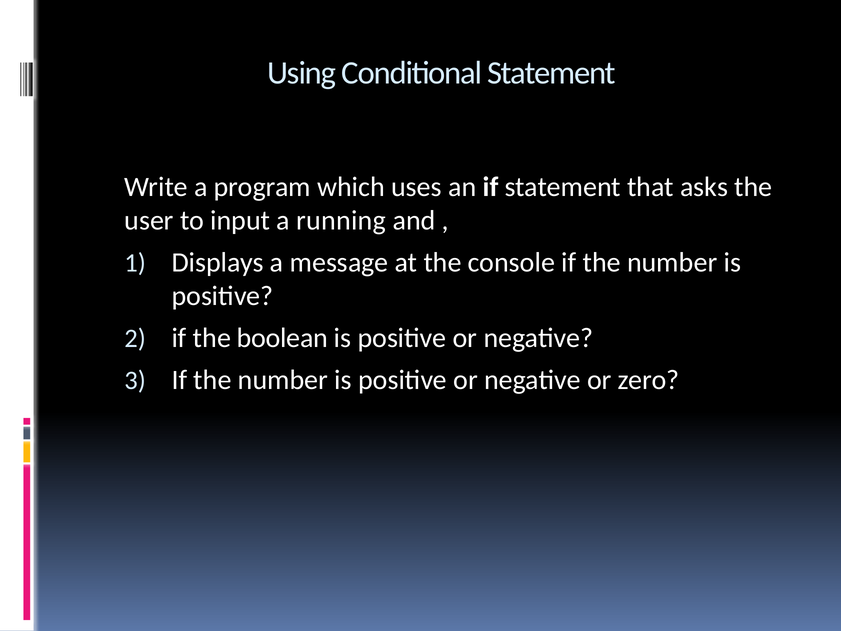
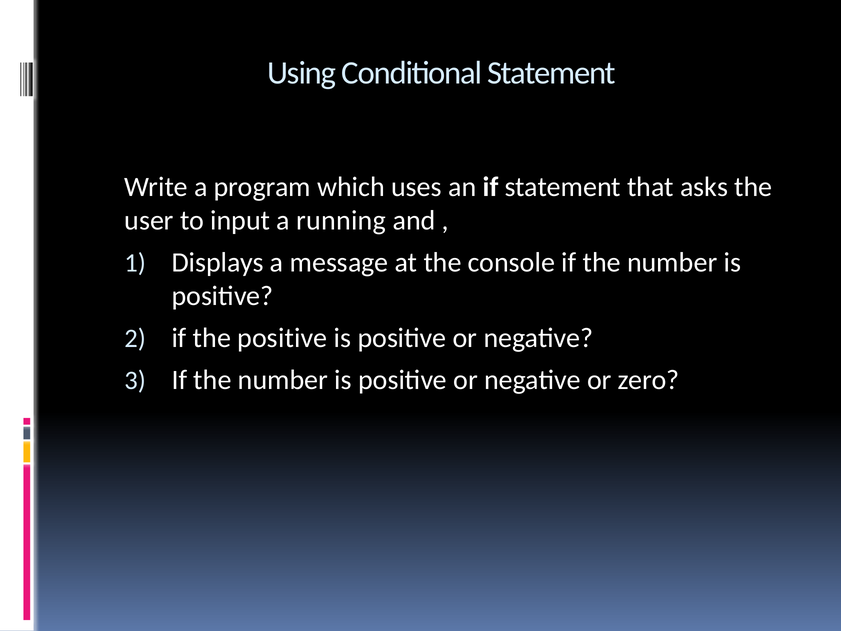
the boolean: boolean -> positive
